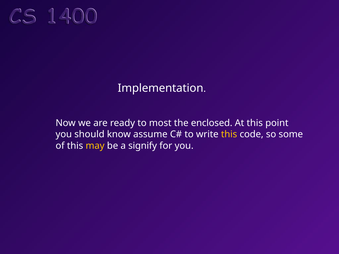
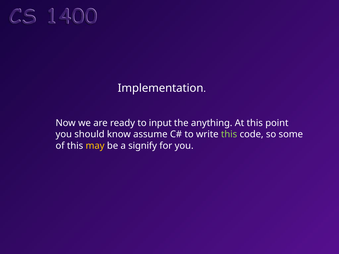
most: most -> input
enclosed: enclosed -> anything
this at (229, 135) colour: yellow -> light green
